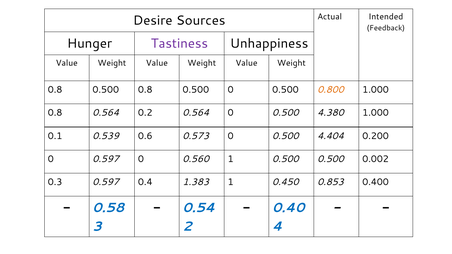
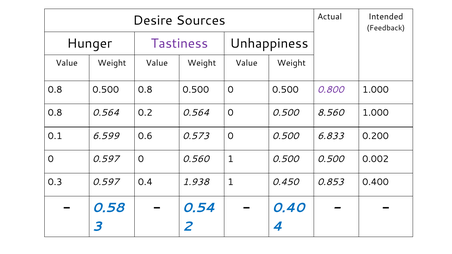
0.800 colour: orange -> purple
4.380: 4.380 -> 8.560
0.539: 0.539 -> 6.599
4.404: 4.404 -> 6.833
1.383: 1.383 -> 1.938
